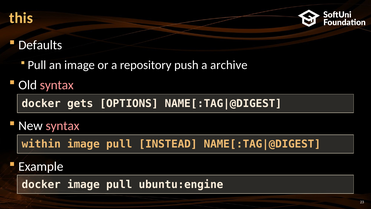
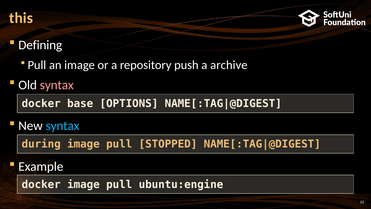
Defaults: Defaults -> Defining
gets: gets -> base
syntax at (63, 126) colour: pink -> light blue
within: within -> during
INSTEAD: INSTEAD -> STOPPED
